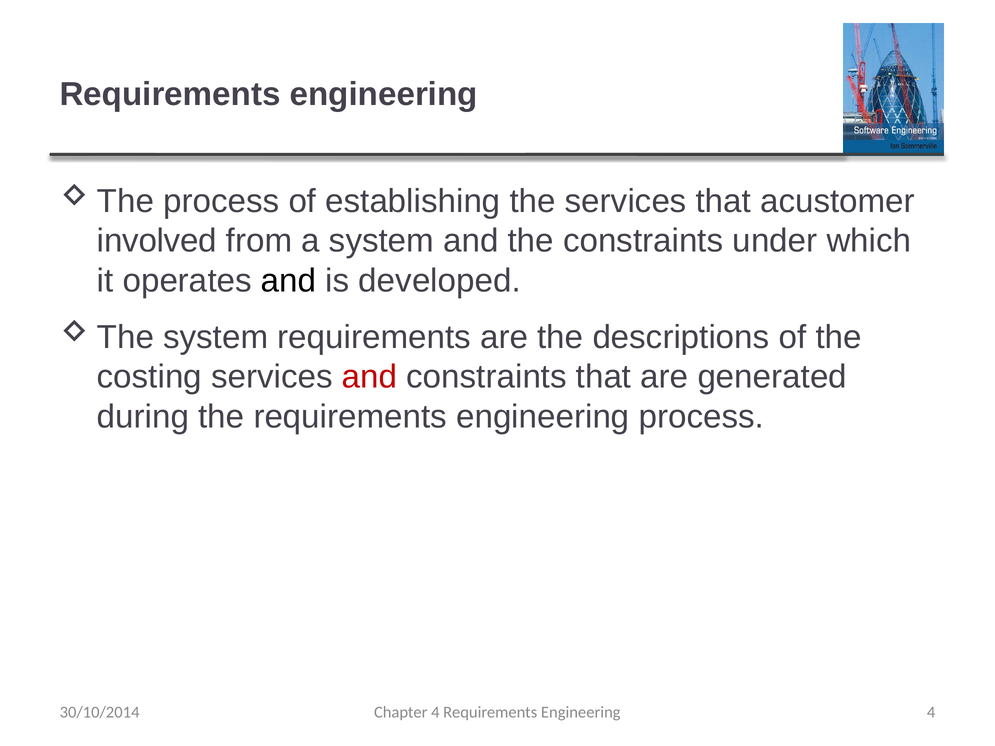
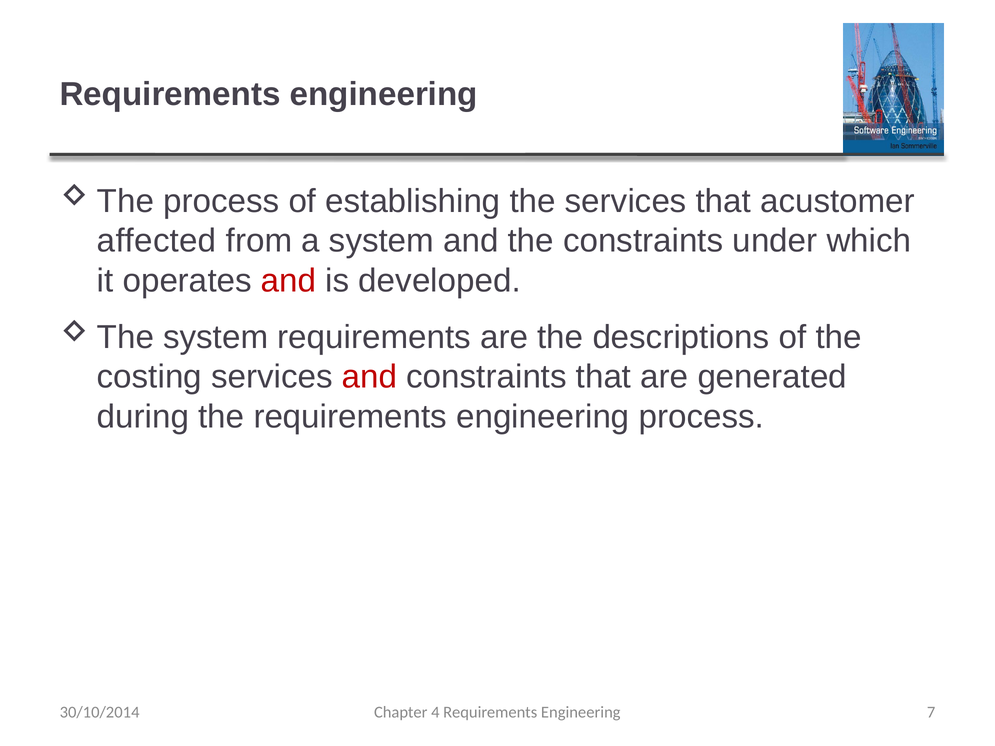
involved: involved -> affected
and at (289, 281) colour: black -> red
Engineering 4: 4 -> 7
